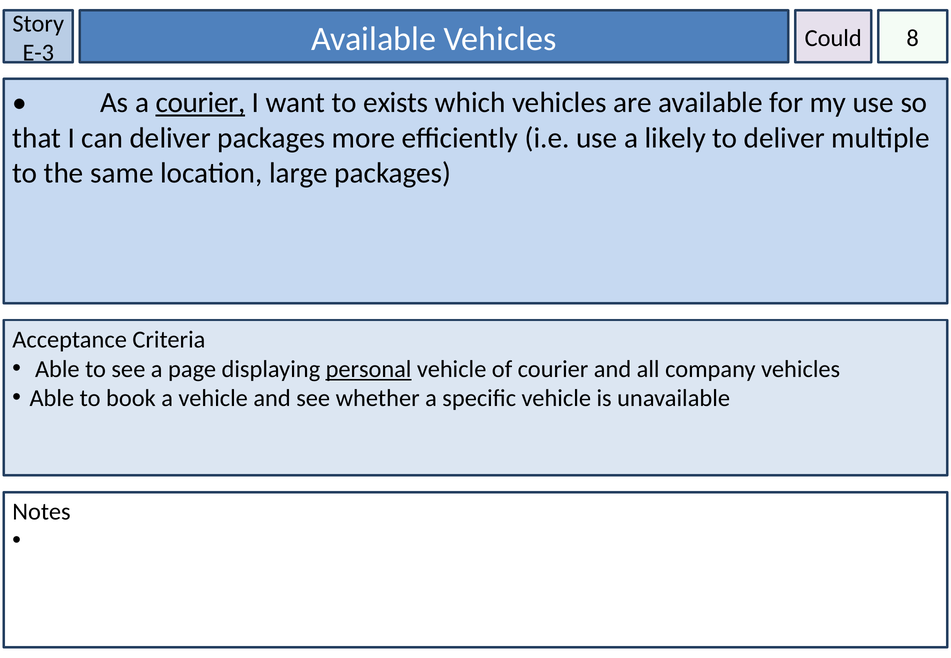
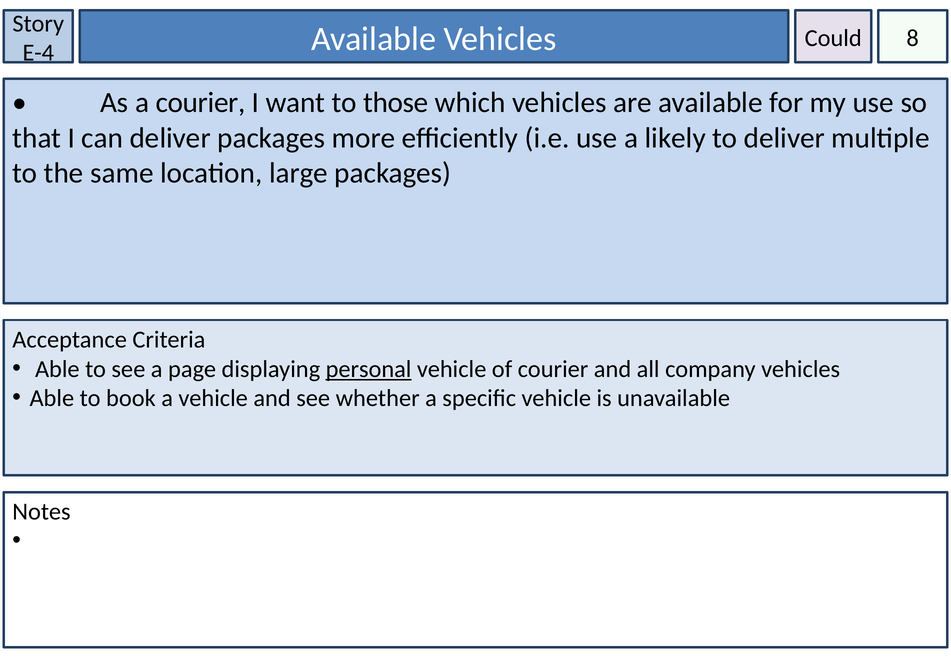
E-3: E-3 -> E-4
courier at (201, 103) underline: present -> none
exists: exists -> those
